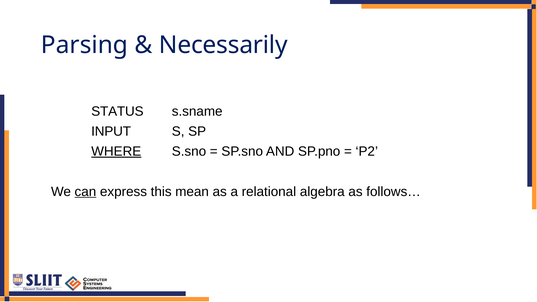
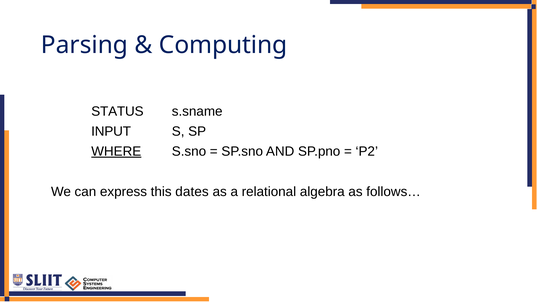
Necessarily: Necessarily -> Computing
can underline: present -> none
mean: mean -> dates
